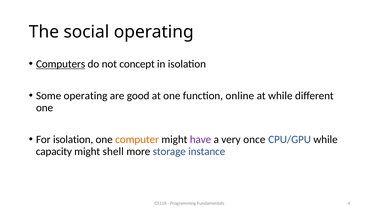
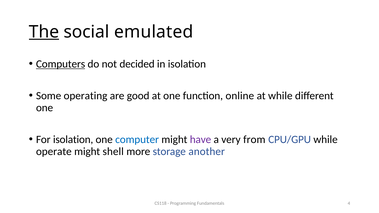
The underline: none -> present
social operating: operating -> emulated
concept: concept -> decided
computer colour: orange -> blue
once: once -> from
capacity: capacity -> operate
instance: instance -> another
